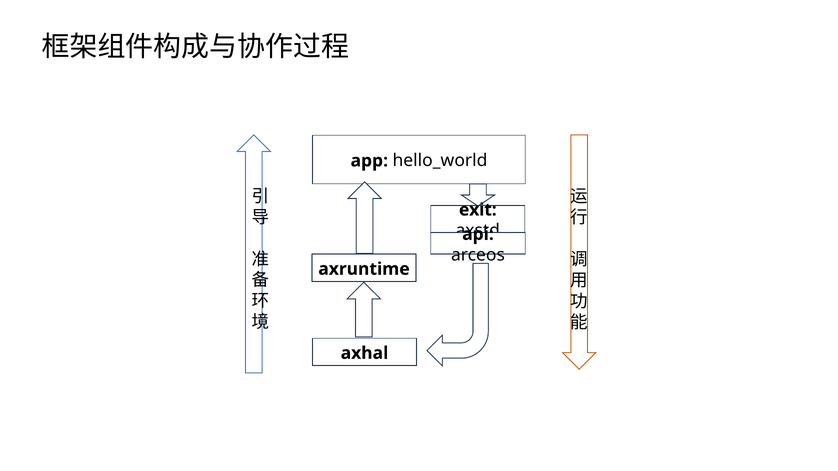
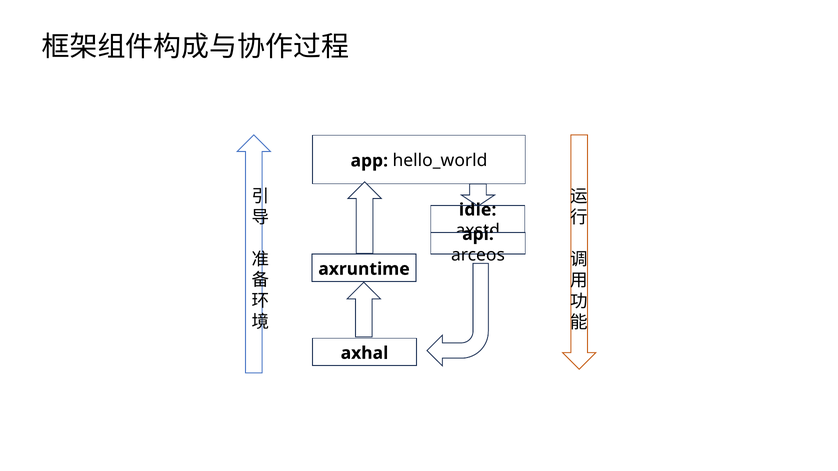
exit: exit -> idle
